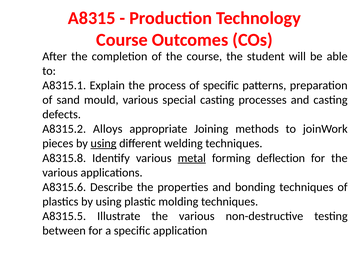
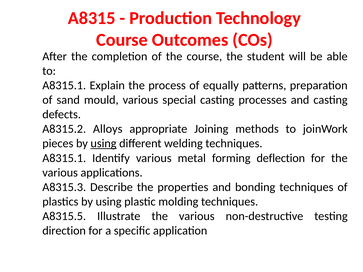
of specific: specific -> equally
A8315.8 at (64, 158): A8315.8 -> A8315.1
metal underline: present -> none
A8315.6: A8315.6 -> A8315.3
between: between -> direction
